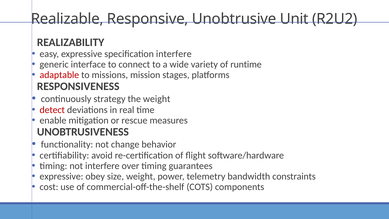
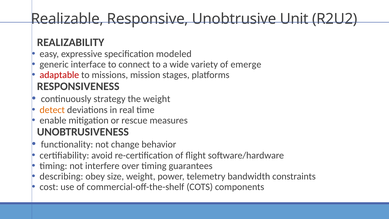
specification interfere: interfere -> modeled
runtime: runtime -> emerge
detect colour: red -> orange
expressive at (61, 176): expressive -> describing
